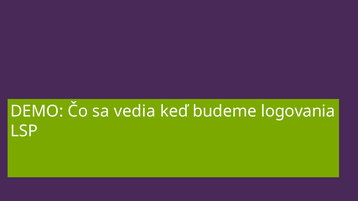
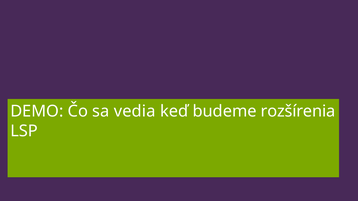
logovania: logovania -> rozšírenia
